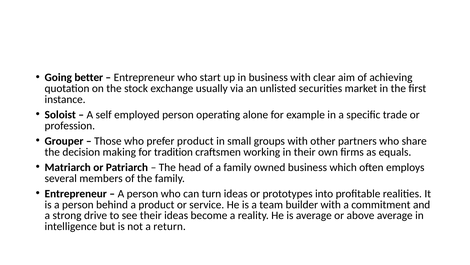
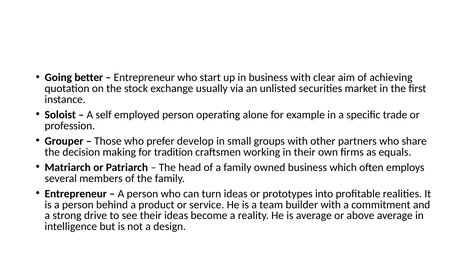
prefer product: product -> develop
return: return -> design
